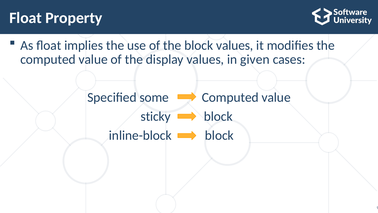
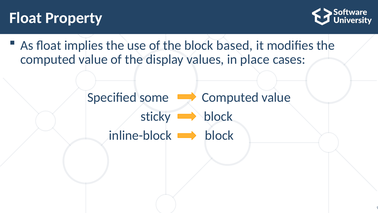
block values: values -> based
given: given -> place
